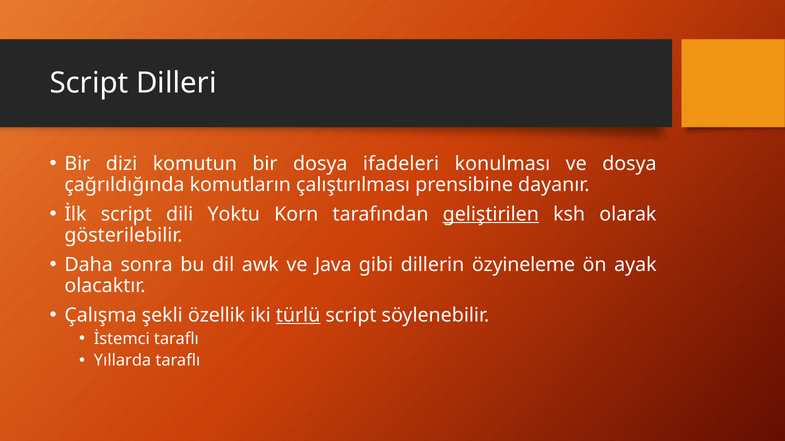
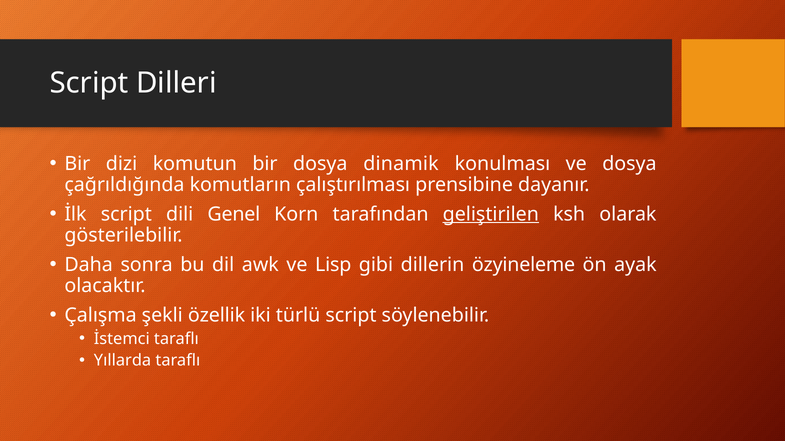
ifadeleri: ifadeleri -> dinamik
Yoktu: Yoktu -> Genel
Java: Java -> Lisp
türlü underline: present -> none
